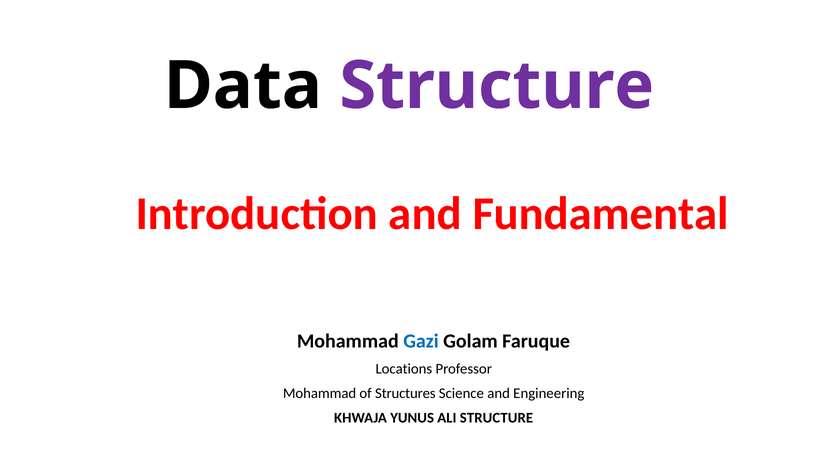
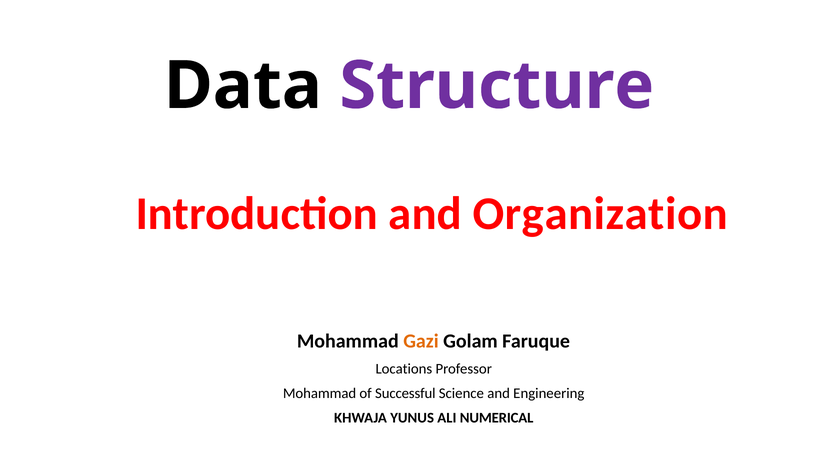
Fundamental: Fundamental -> Organization
Gazi colour: blue -> orange
Structures: Structures -> Successful
ALI STRUCTURE: STRUCTURE -> NUMERICAL
